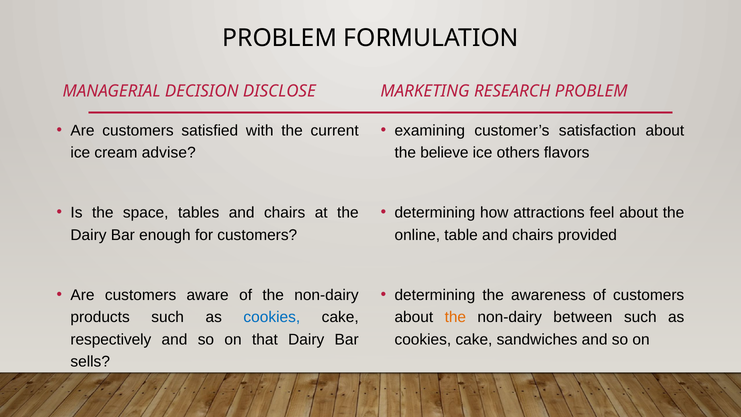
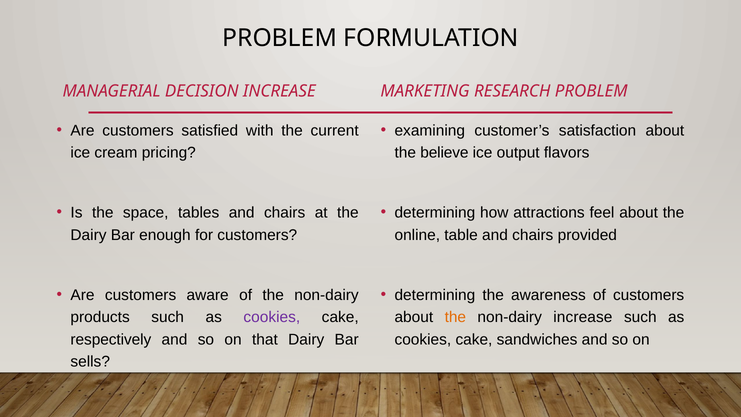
DECISION DISCLOSE: DISCLOSE -> INCREASE
advise: advise -> pricing
others: others -> output
cookies at (272, 317) colour: blue -> purple
non-dairy between: between -> increase
